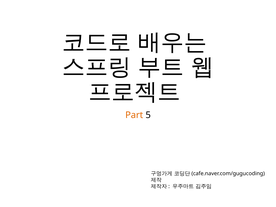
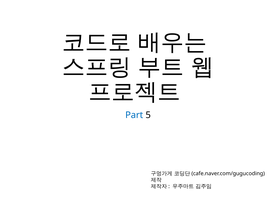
Part colour: orange -> blue
